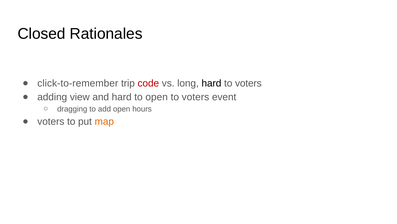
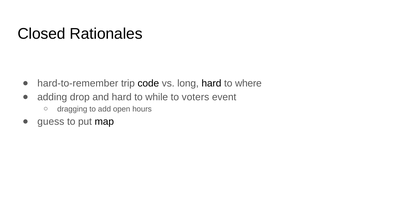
click-to-remember: click-to-remember -> hard-to-remember
code colour: red -> black
voters at (248, 83): voters -> where
view: view -> drop
to open: open -> while
voters at (51, 121): voters -> guess
map colour: orange -> black
